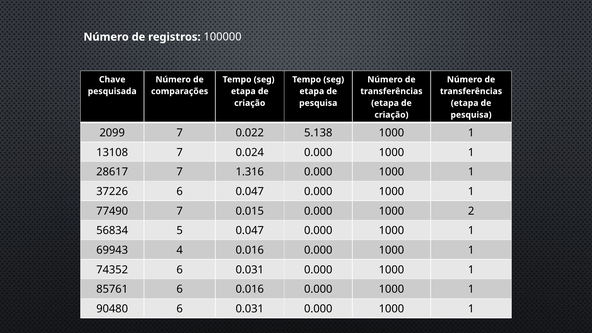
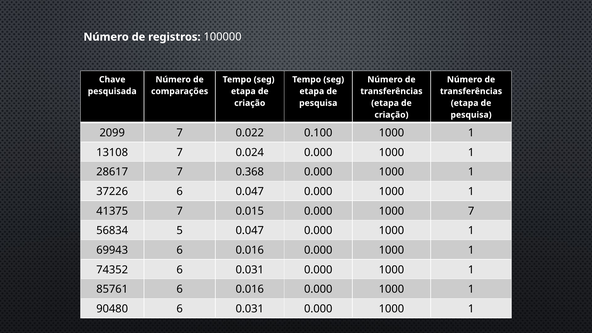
5.138: 5.138 -> 0.100
1.316: 1.316 -> 0.368
77490: 77490 -> 41375
1000 2: 2 -> 7
69943 4: 4 -> 6
